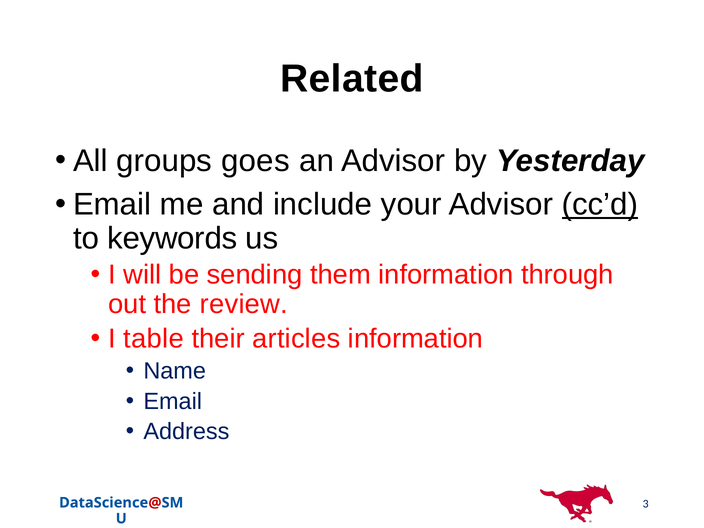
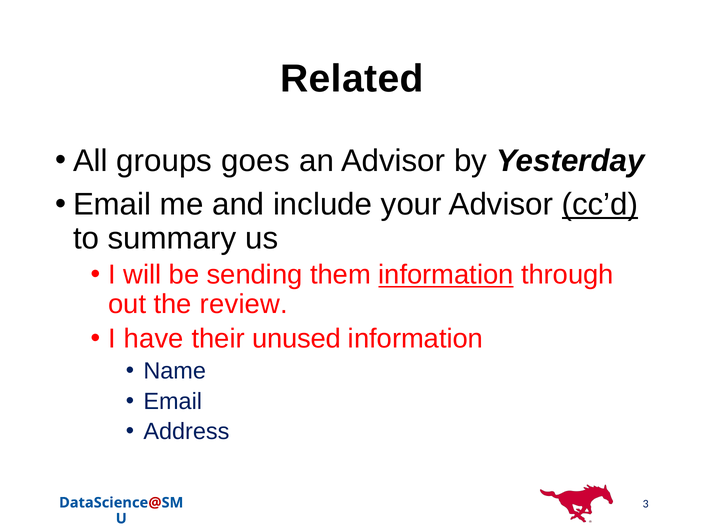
keywords: keywords -> summary
information at (446, 275) underline: none -> present
table: table -> have
articles: articles -> unused
